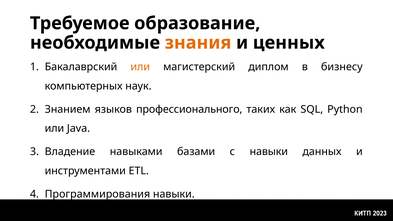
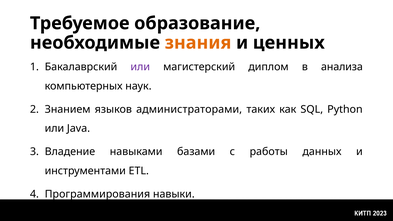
или at (140, 67) colour: orange -> purple
бизнесу: бизнесу -> анализа
профессионального: профессионального -> администраторами
с навыки: навыки -> работы
